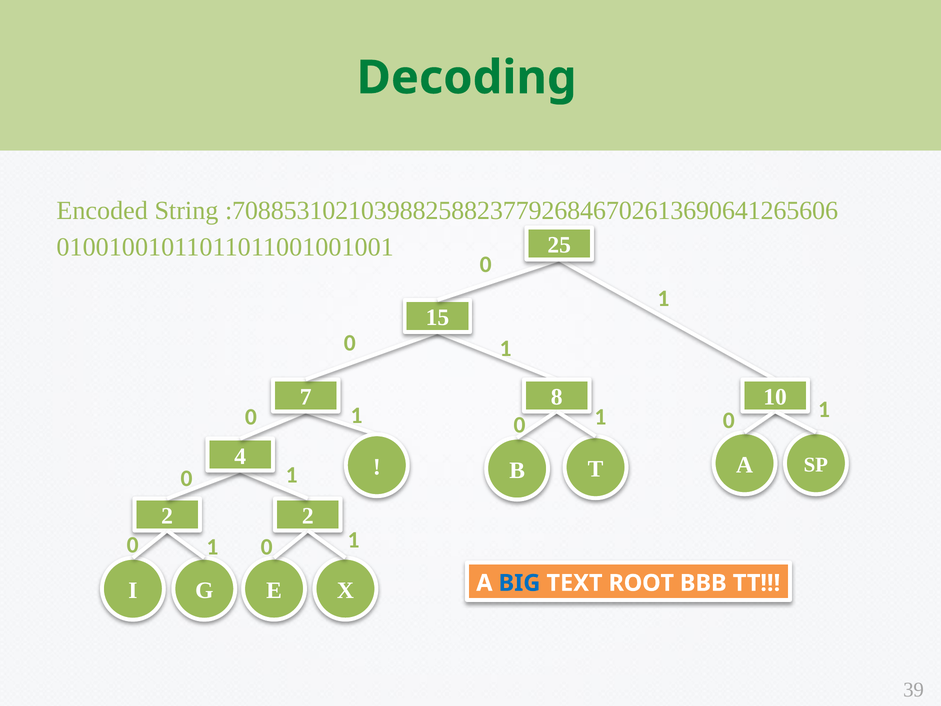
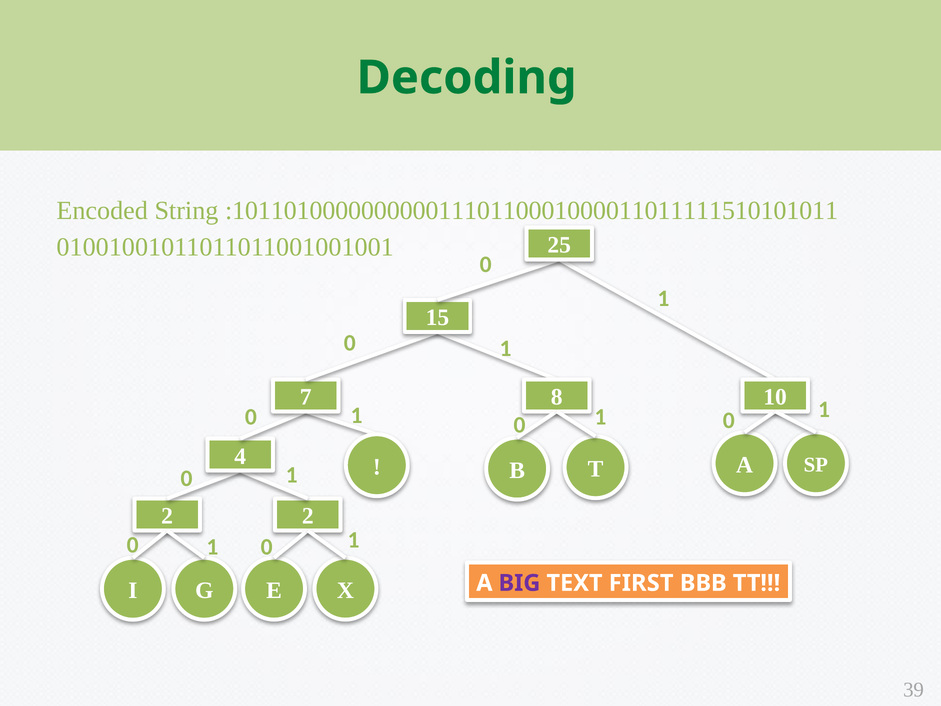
:70885310210398825882377926846702613690641265606: :70885310210398825882377926846702613690641265606 -> :10110100000000001110110001000011011111510101011
BIG colour: blue -> purple
ROOT: ROOT -> FIRST
